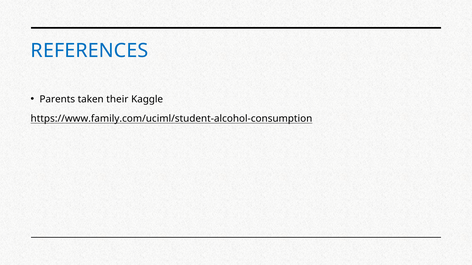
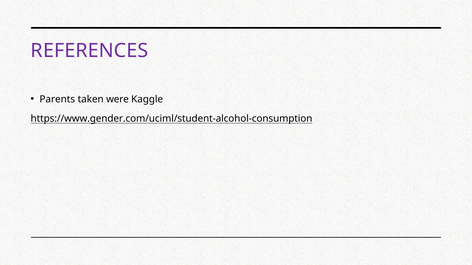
REFERENCES colour: blue -> purple
their: their -> were
https://www.family.com/uciml/student-alcohol-consumption: https://www.family.com/uciml/student-alcohol-consumption -> https://www.gender.com/uciml/student-alcohol-consumption
